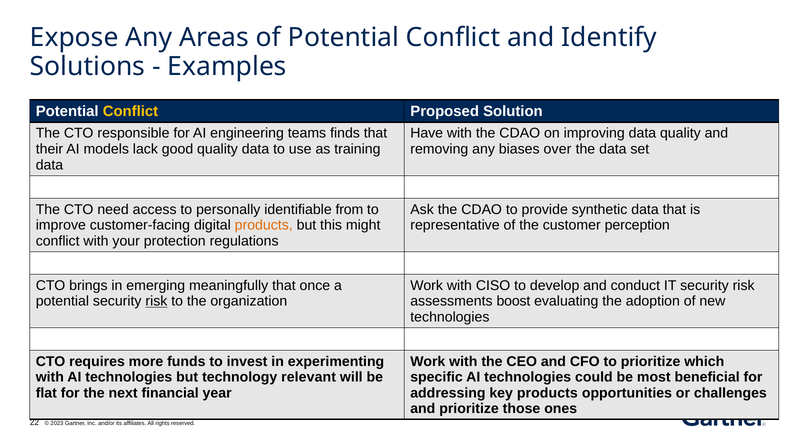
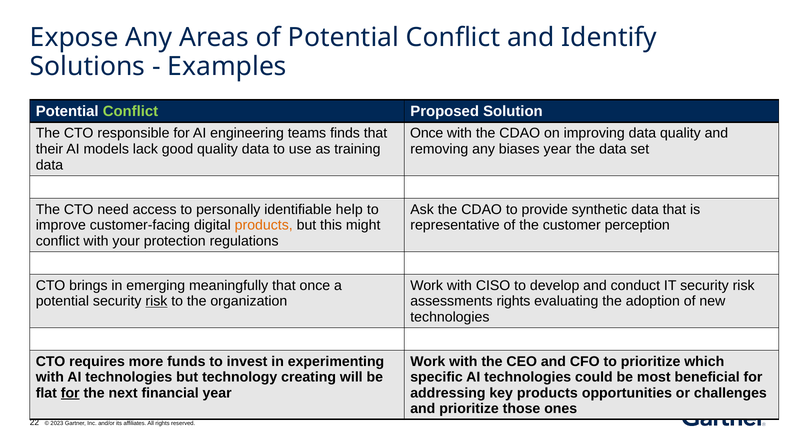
Conflict at (130, 111) colour: yellow -> light green
Have at (427, 133): Have -> Once
biases over: over -> year
from: from -> help
assessments boost: boost -> rights
relevant: relevant -> creating
for at (70, 393) underline: none -> present
